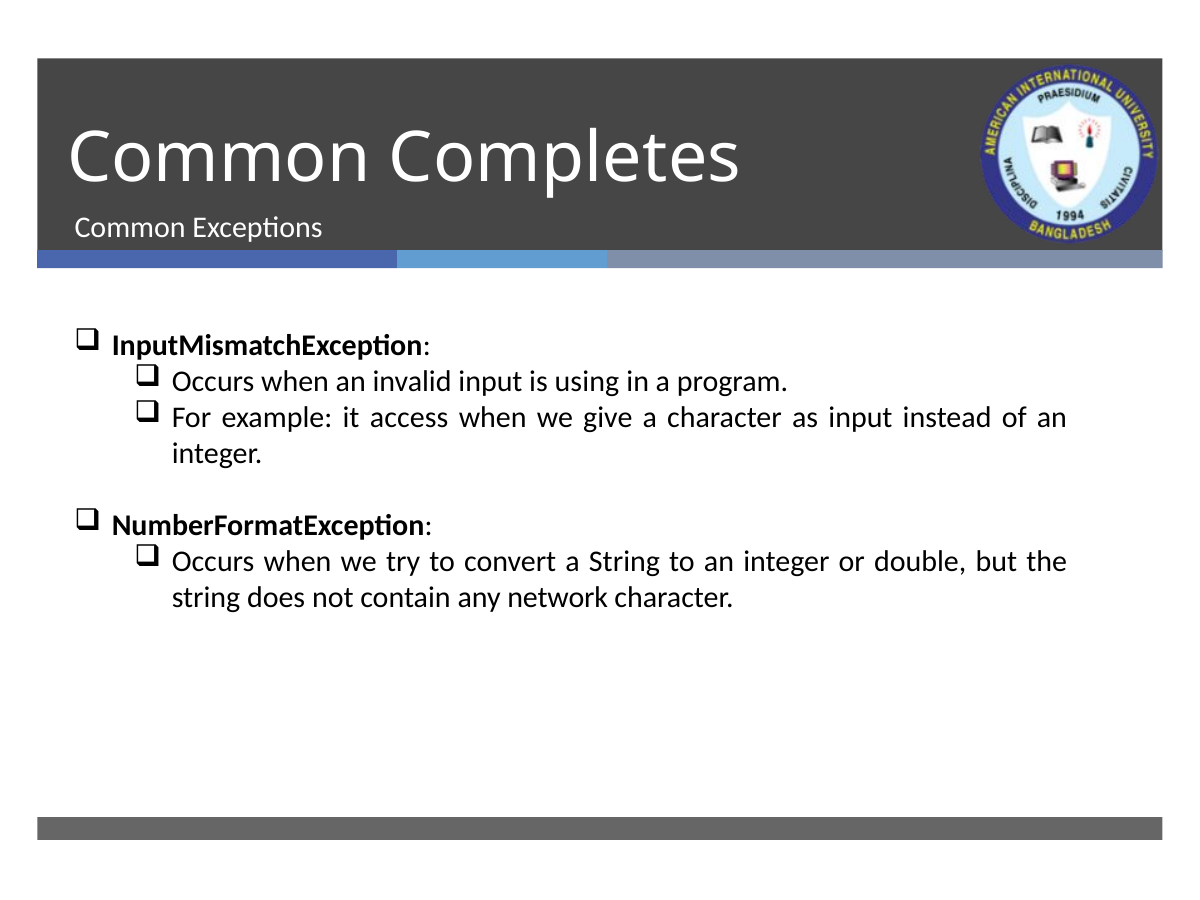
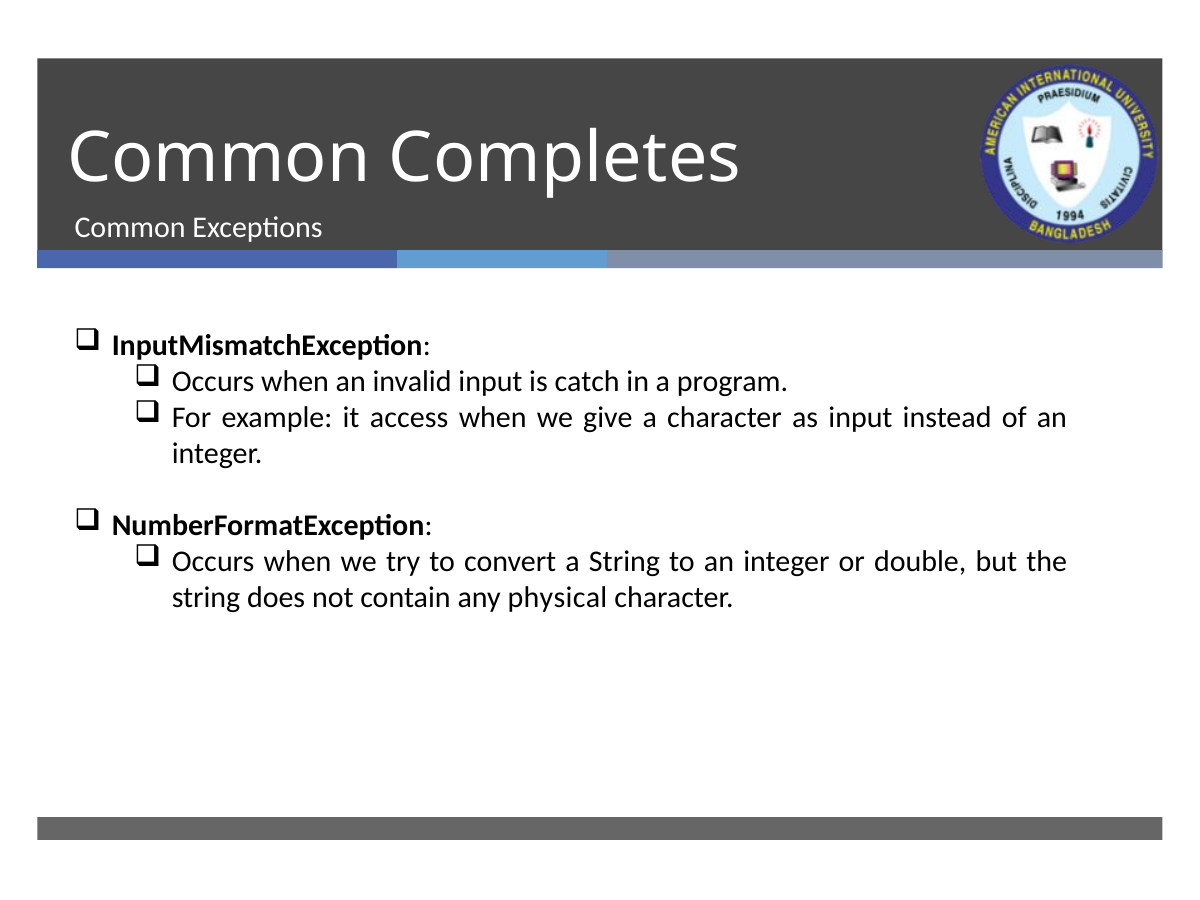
using: using -> catch
network: network -> physical
